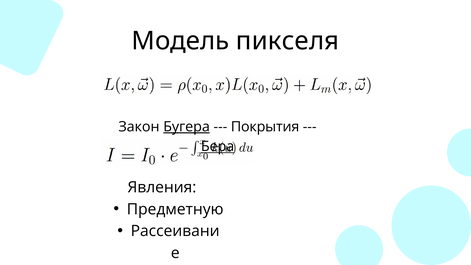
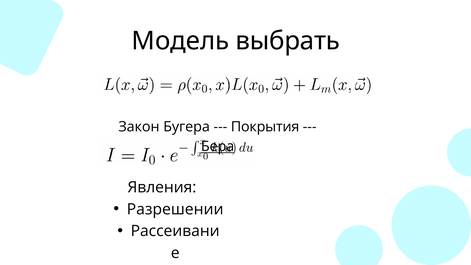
пикселя: пикселя -> выбрать
Бугера underline: present -> none
Предметную: Предметную -> Разрешении
